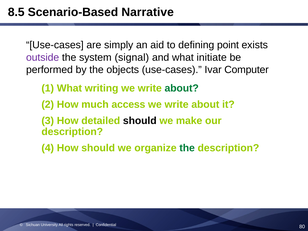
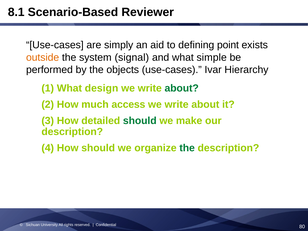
8.5: 8.5 -> 8.1
Narrative: Narrative -> Reviewer
outside colour: purple -> orange
initiate: initiate -> simple
Computer: Computer -> Hierarchy
writing: writing -> design
should at (140, 121) colour: black -> green
